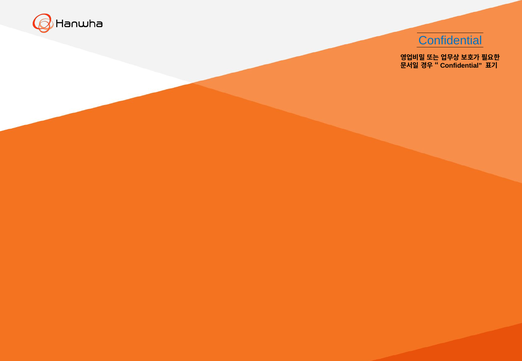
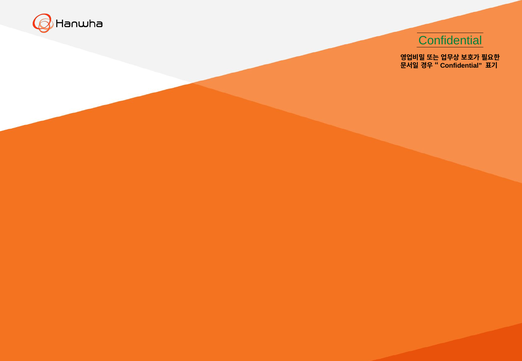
Confidential at (450, 41) colour: blue -> green
